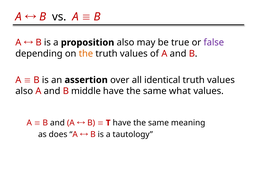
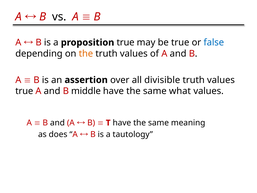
proposition also: also -> true
false colour: purple -> blue
identical: identical -> divisible
also at (24, 91): also -> true
